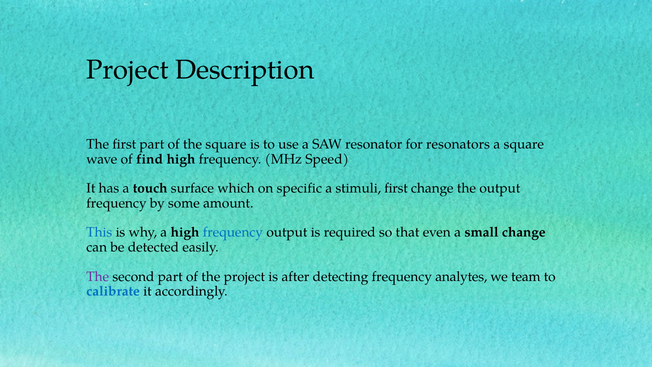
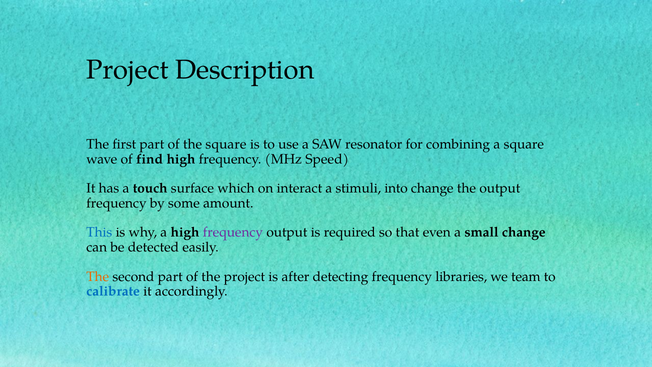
resonators: resonators -> combining
specific: specific -> interact
stimuli first: first -> into
frequency at (233, 232) colour: blue -> purple
The at (98, 276) colour: purple -> orange
analytes: analytes -> libraries
